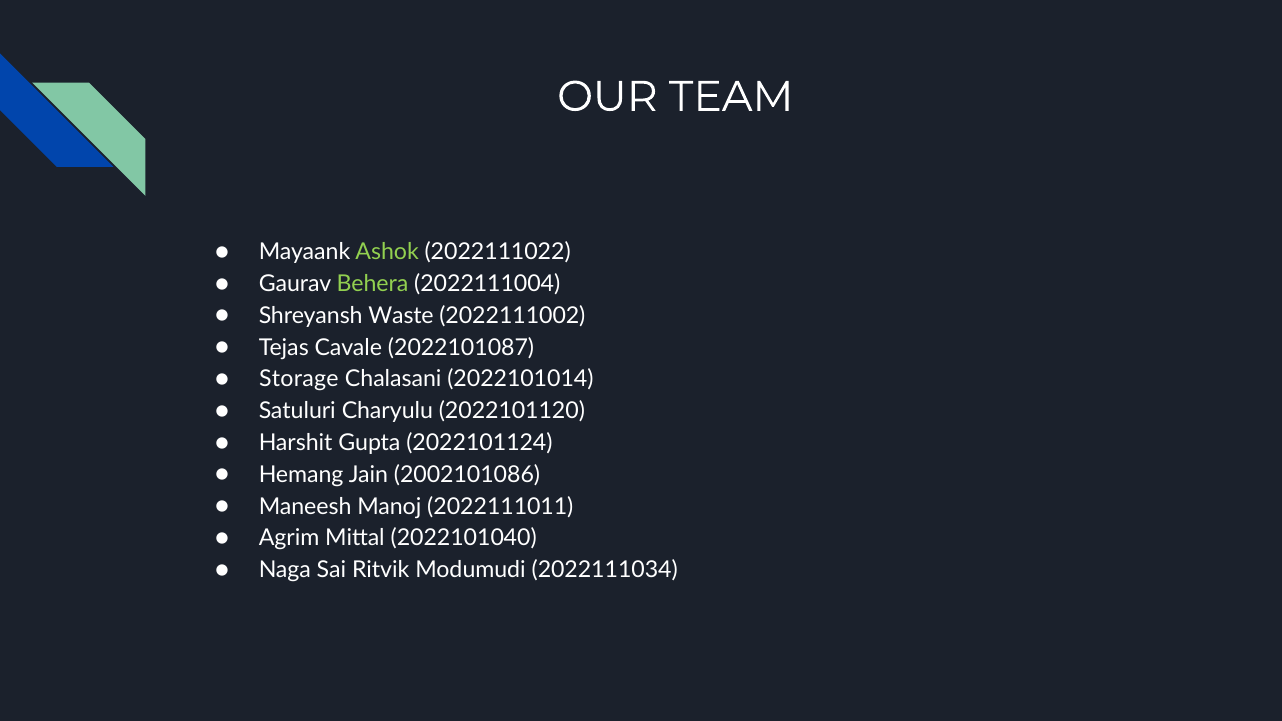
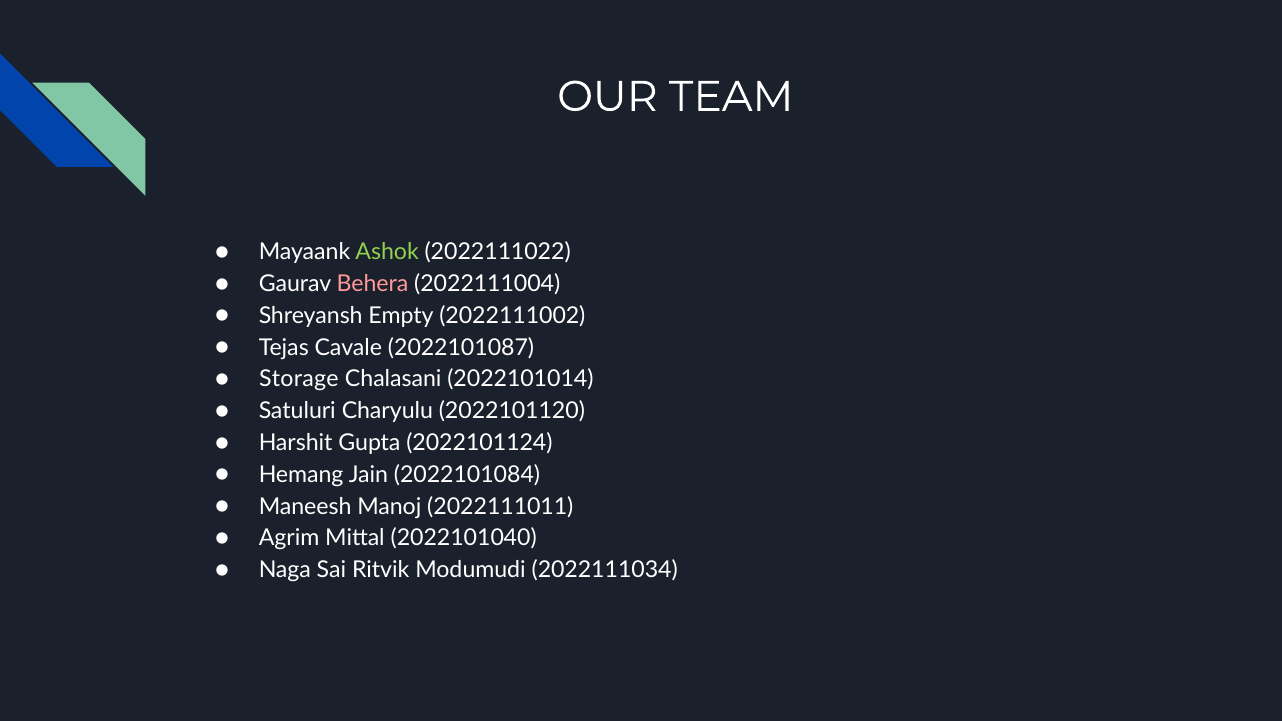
Behera colour: light green -> pink
Waste: Waste -> Empty
2002101086: 2002101086 -> 2022101084
